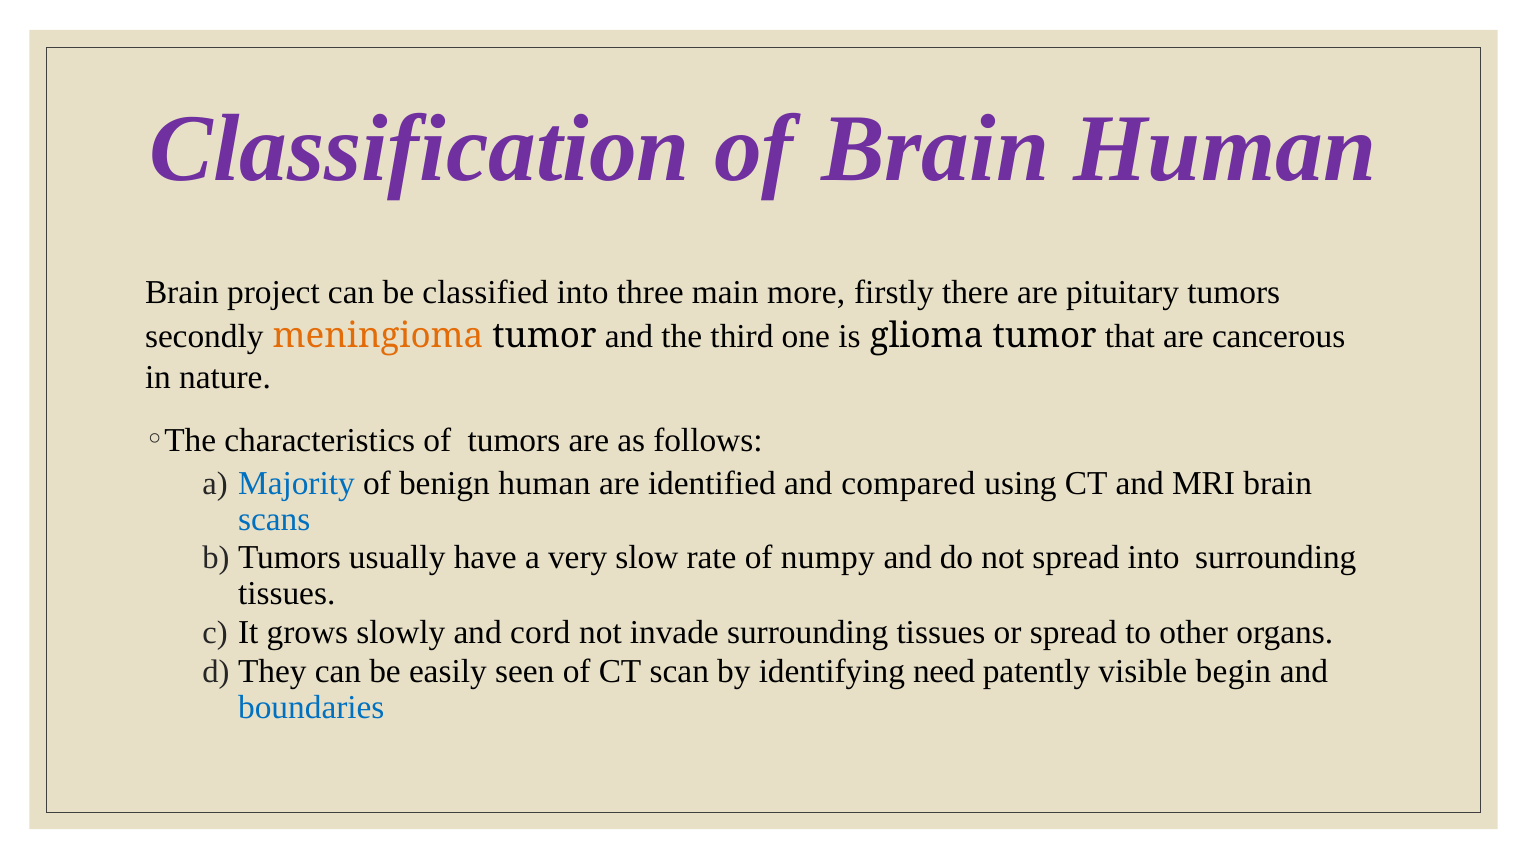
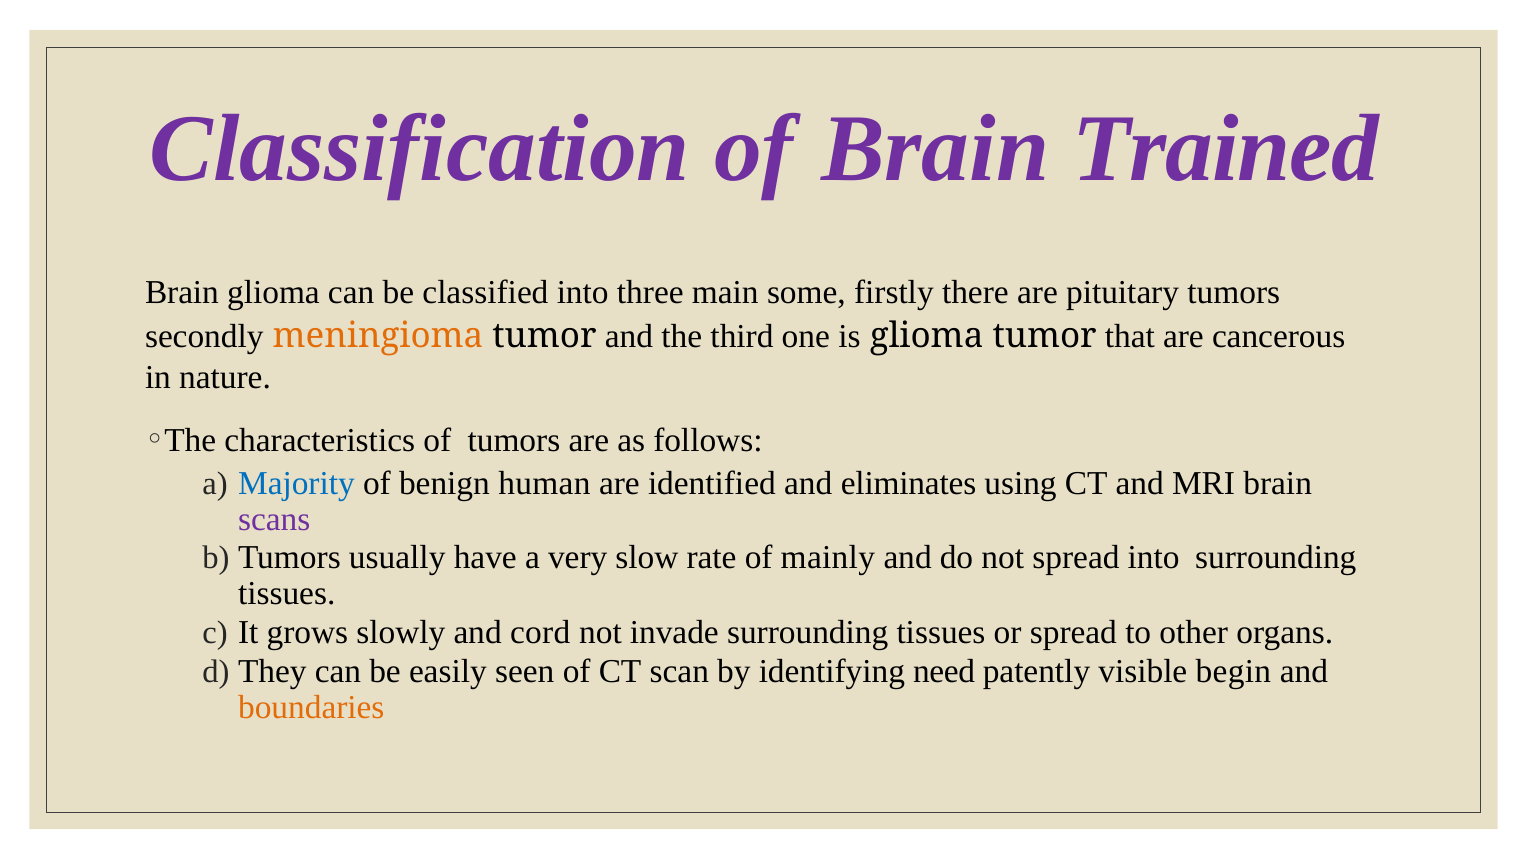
Brain Human: Human -> Trained
Brain project: project -> glioma
more: more -> some
compared: compared -> eliminates
scans colour: blue -> purple
numpy: numpy -> mainly
boundaries colour: blue -> orange
